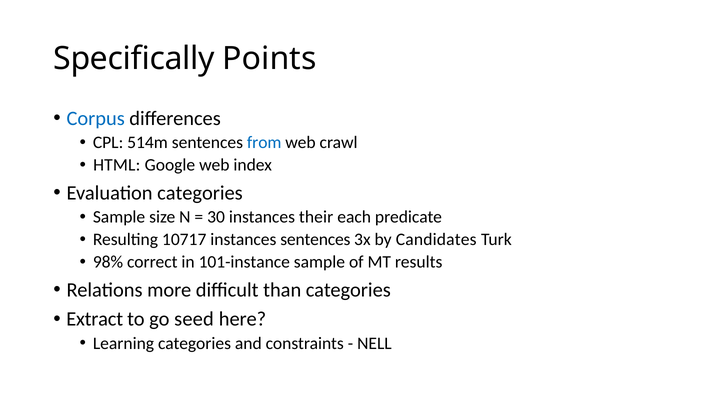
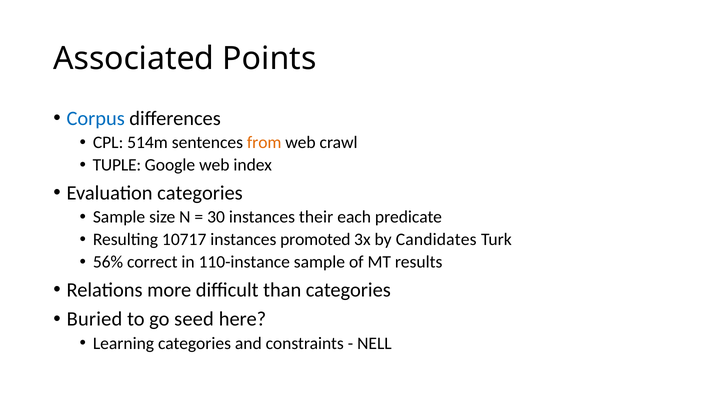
Specifically: Specifically -> Associated
from colour: blue -> orange
HTML: HTML -> TUPLE
instances sentences: sentences -> promoted
98%: 98% -> 56%
101-instance: 101-instance -> 110-instance
Extract: Extract -> Buried
